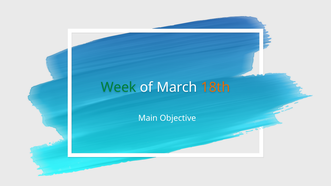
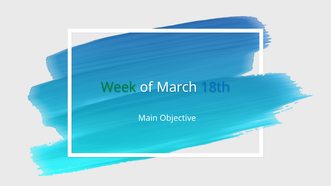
18th colour: orange -> blue
